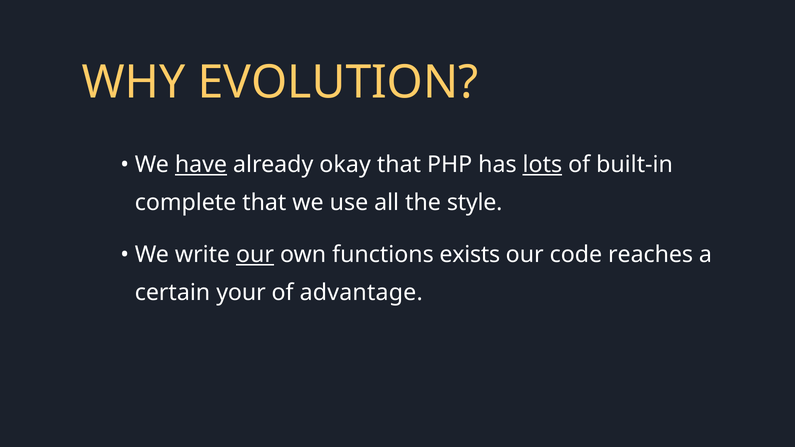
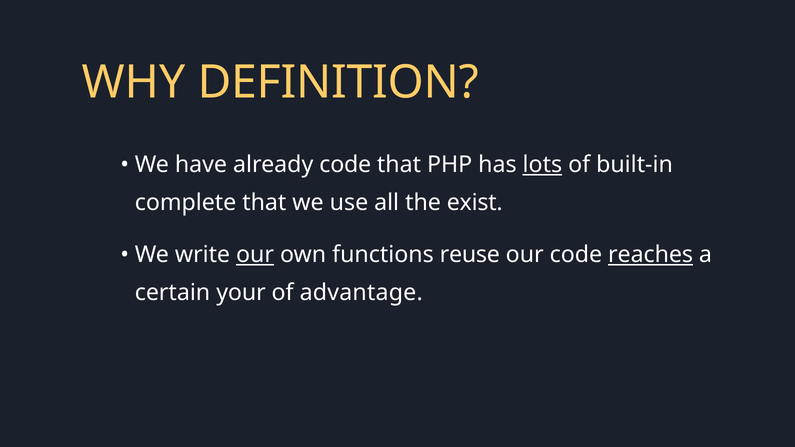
EVOLUTION: EVOLUTION -> DEFINITION
have underline: present -> none
already okay: okay -> code
style: style -> exist
exists: exists -> reuse
reaches underline: none -> present
